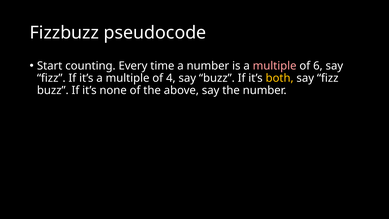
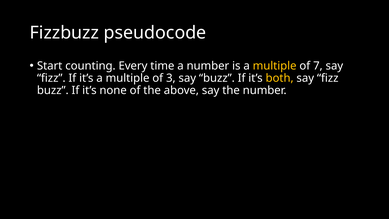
multiple at (275, 66) colour: pink -> yellow
6: 6 -> 7
4: 4 -> 3
